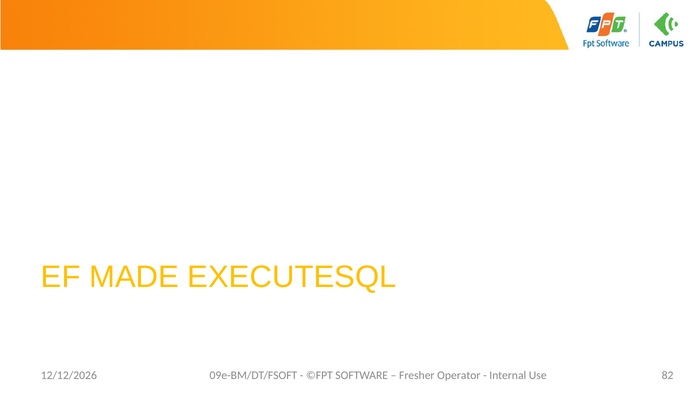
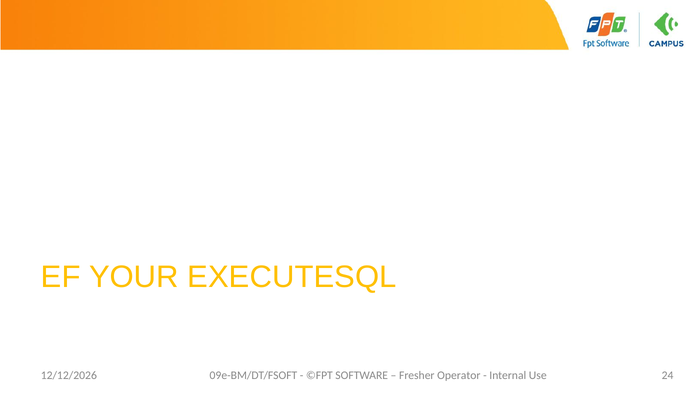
MADE: MADE -> YOUR
82: 82 -> 24
